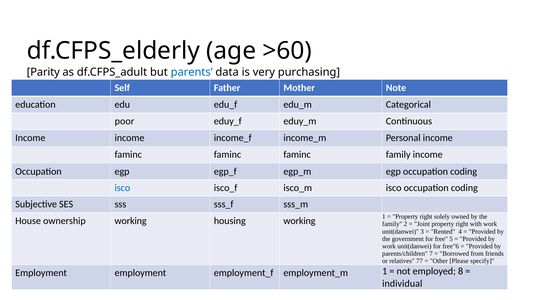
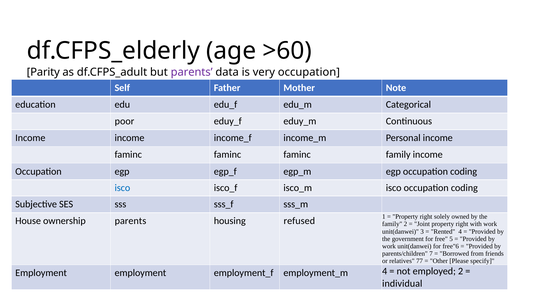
parents at (192, 72) colour: blue -> purple
very purchasing: purchasing -> occupation
ownership working: working -> parents
housing working: working -> refused
1 at (385, 271): 1 -> 4
employed 8: 8 -> 2
